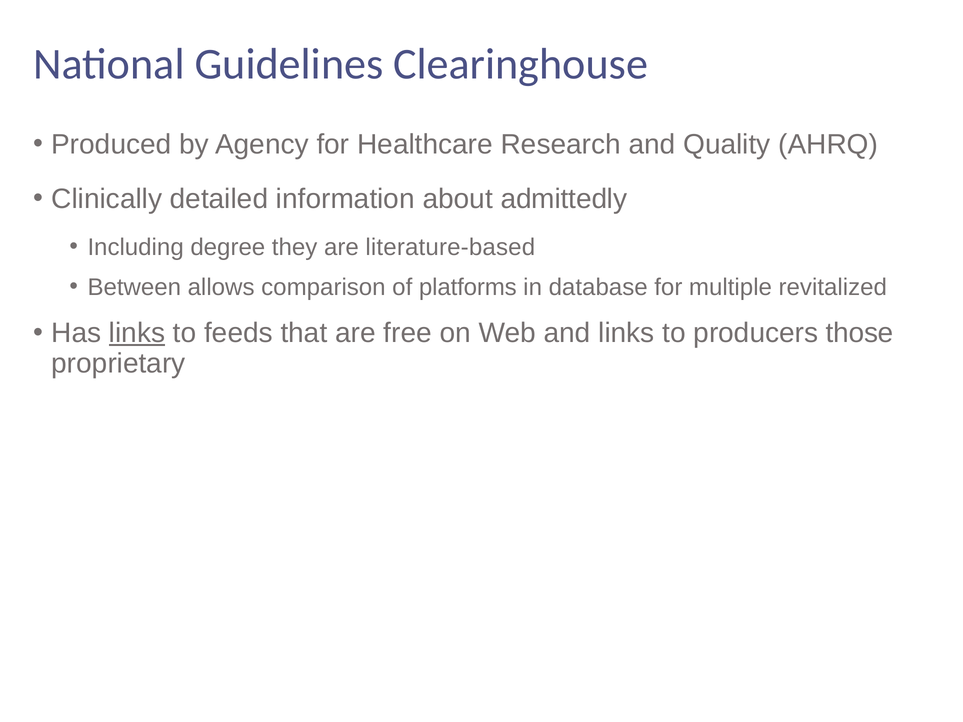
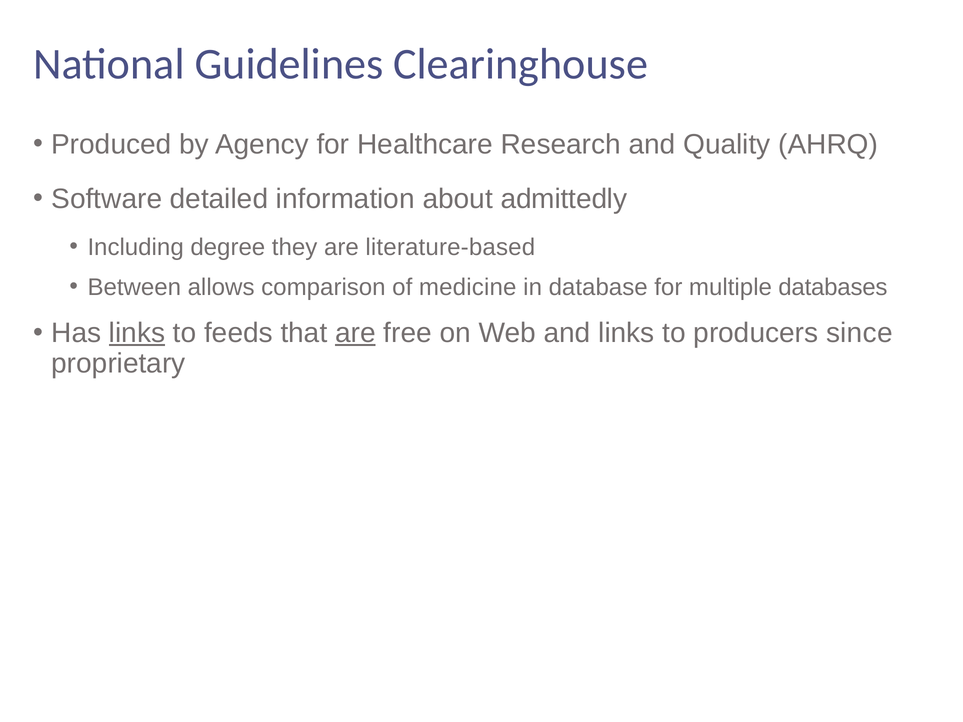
Clinically: Clinically -> Software
platforms: platforms -> medicine
revitalized: revitalized -> databases
are at (355, 333) underline: none -> present
those: those -> since
